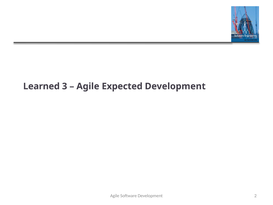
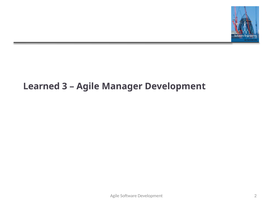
Expected: Expected -> Manager
